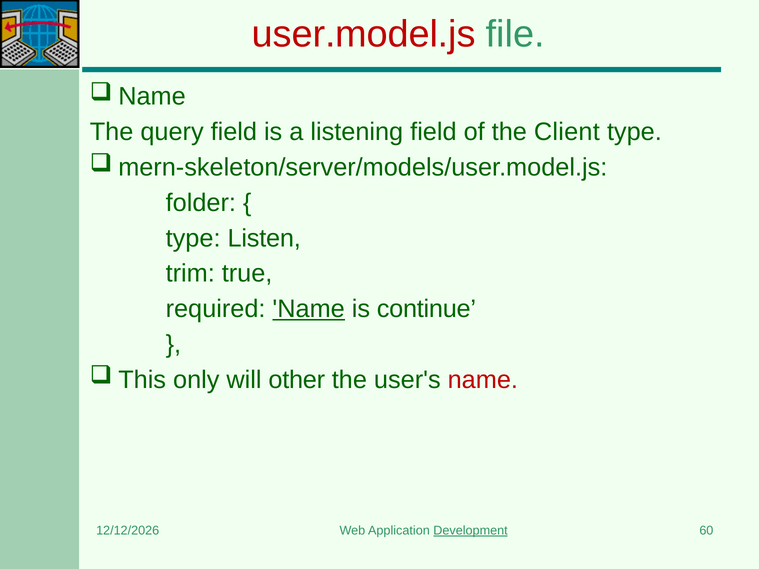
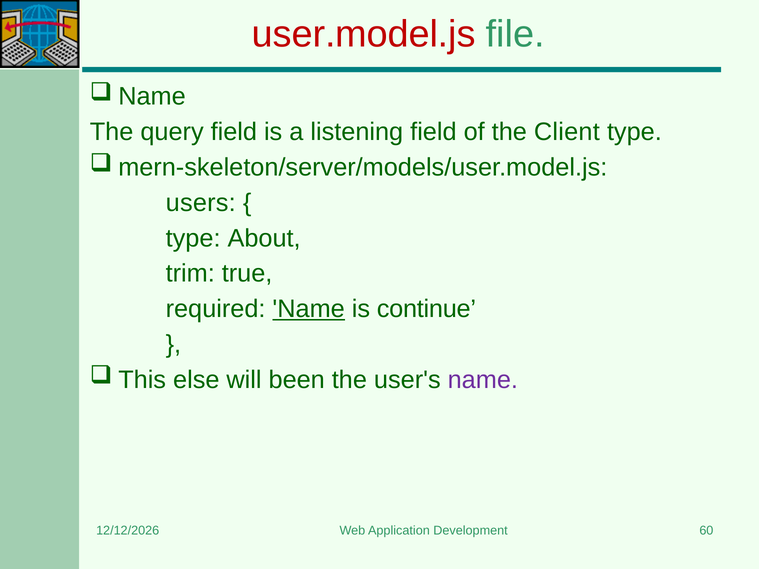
folder: folder -> users
Listen: Listen -> About
only: only -> else
other: other -> been
name at (483, 380) colour: red -> purple
Development underline: present -> none
